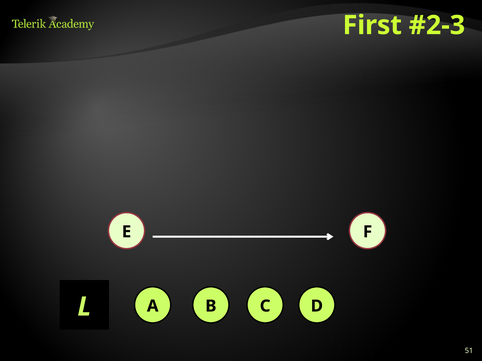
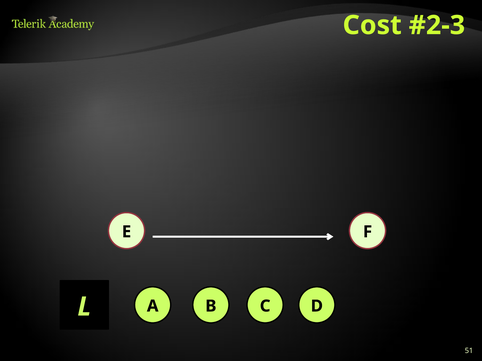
First: First -> Cost
